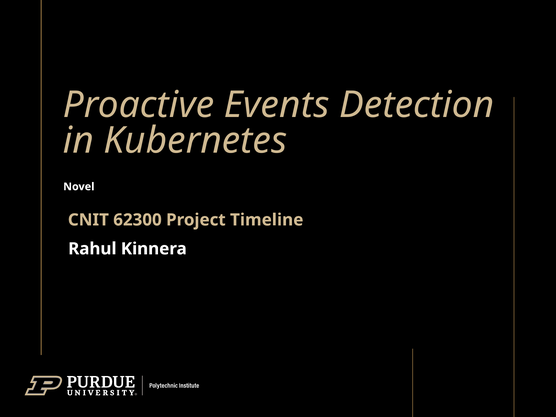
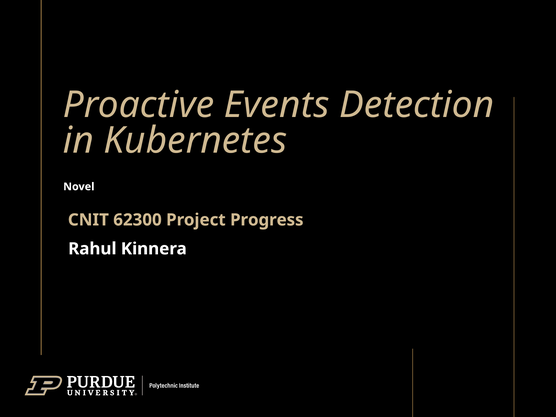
Timeline: Timeline -> Progress
